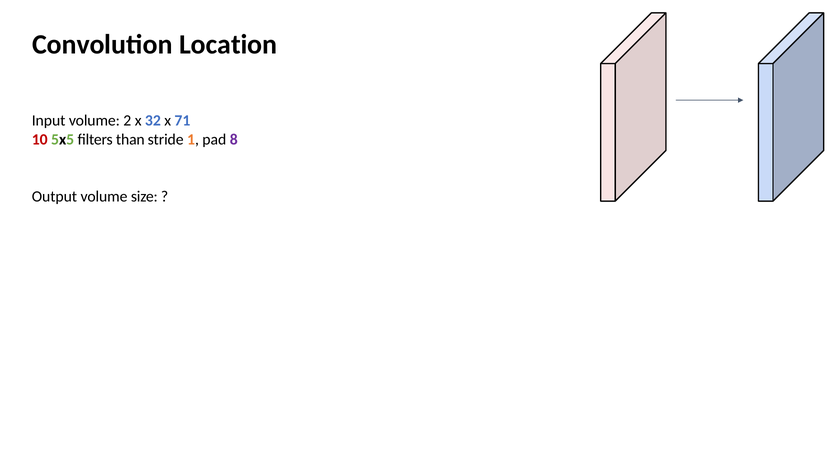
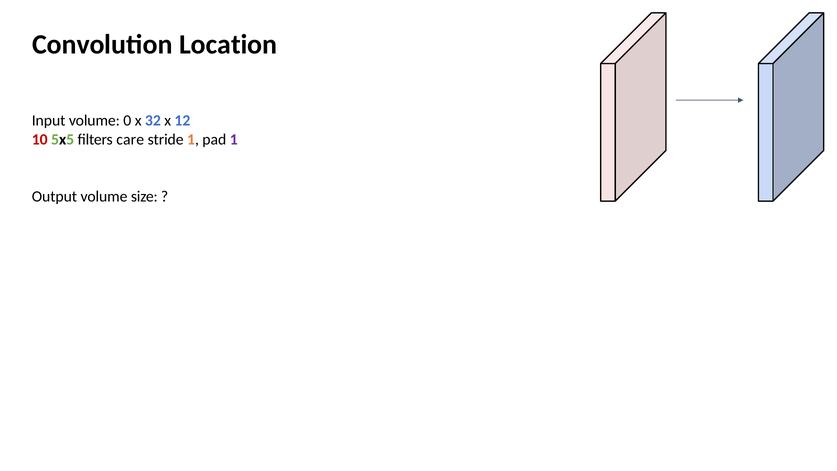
2: 2 -> 0
71: 71 -> 12
than: than -> care
pad 8: 8 -> 1
